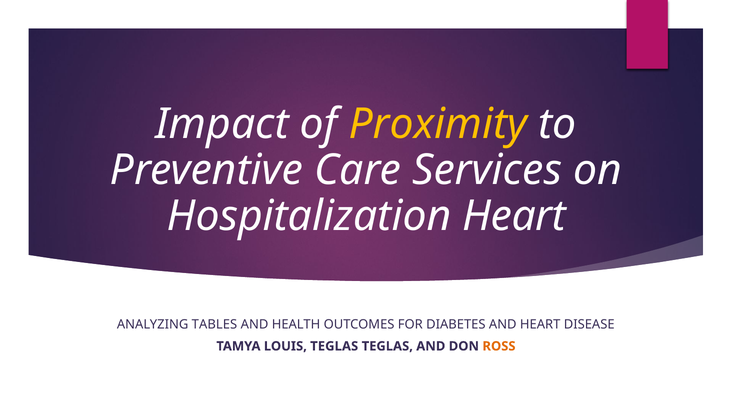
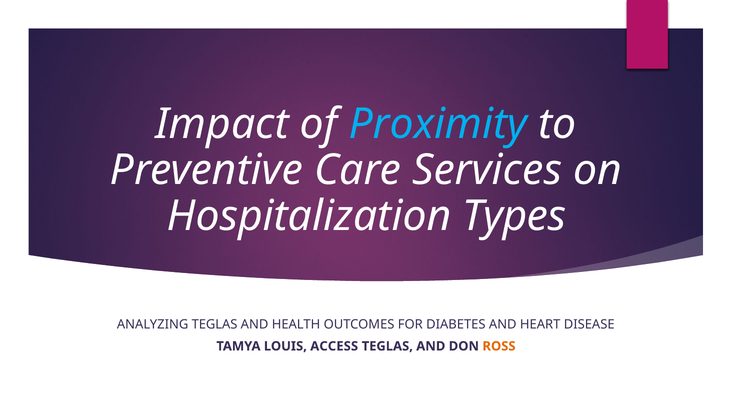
Proximity colour: yellow -> light blue
Hospitalization Heart: Heart -> Types
ANALYZING TABLES: TABLES -> TEGLAS
LOUIS TEGLAS: TEGLAS -> ACCESS
